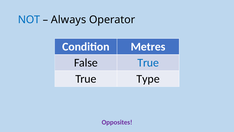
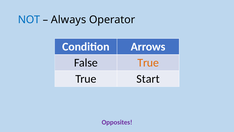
Metres: Metres -> Arrows
True at (148, 63) colour: blue -> orange
Type: Type -> Start
